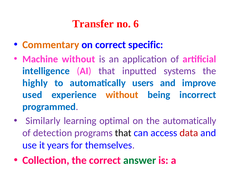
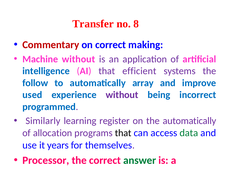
6: 6 -> 8
Commentary colour: orange -> red
specific: specific -> making
inputted: inputted -> efficient
highly: highly -> follow
users: users -> array
without at (122, 95) colour: orange -> purple
optimal: optimal -> register
detection: detection -> allocation
data colour: red -> green
Collection: Collection -> Processor
